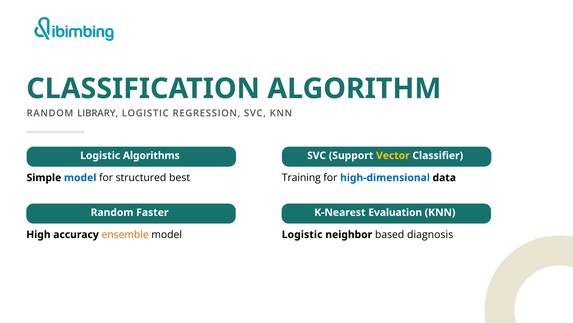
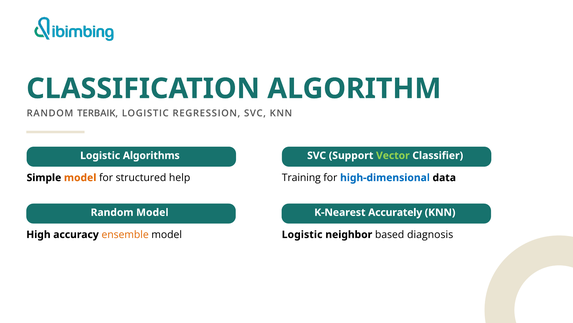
LIBRARY: LIBRARY -> TERBAIK
Vector colour: yellow -> light green
model at (80, 177) colour: blue -> orange
best: best -> help
Random Faster: Faster -> Model
Evaluation: Evaluation -> Accurately
